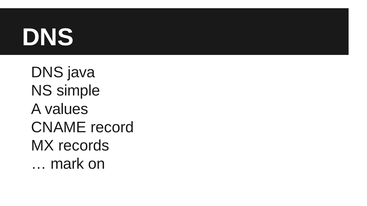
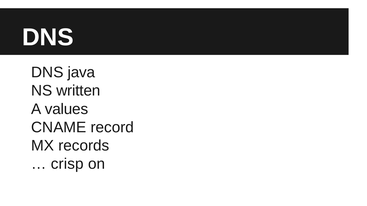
simple: simple -> written
mark: mark -> crisp
